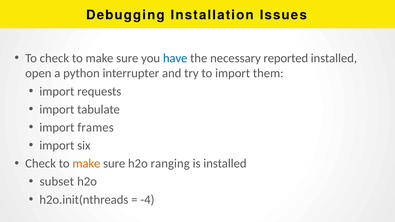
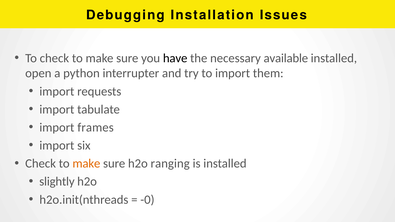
have colour: blue -> black
reported: reported -> available
subset: subset -> slightly
-4: -4 -> -0
